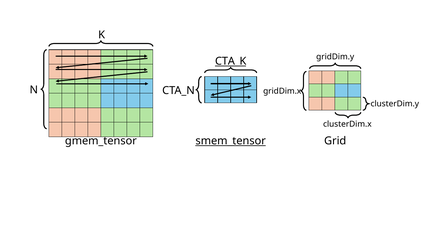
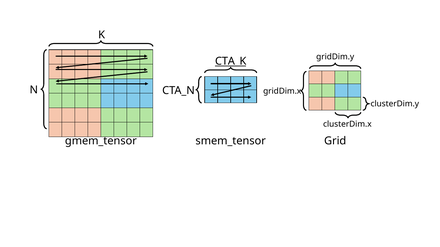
smem_tensor underline: present -> none
